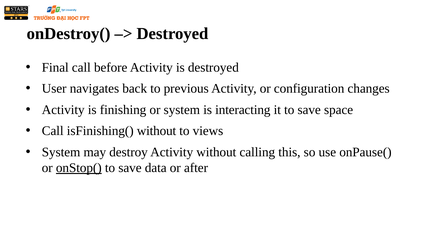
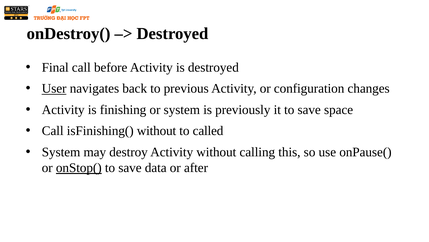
User underline: none -> present
interacting: interacting -> previously
views: views -> called
